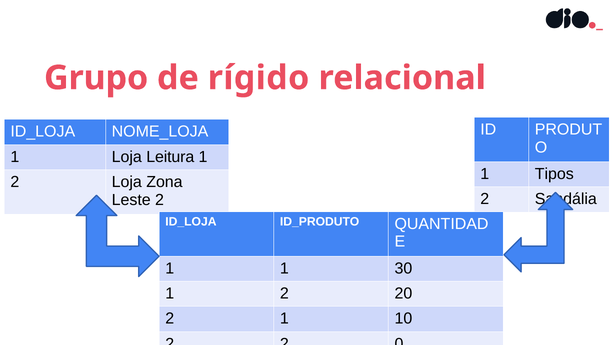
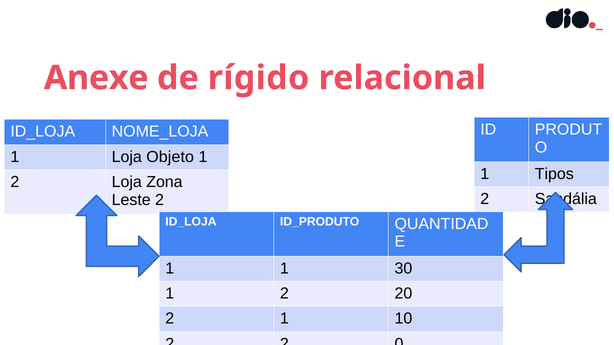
Grupo: Grupo -> Anexe
Leitura: Leitura -> Objeto
